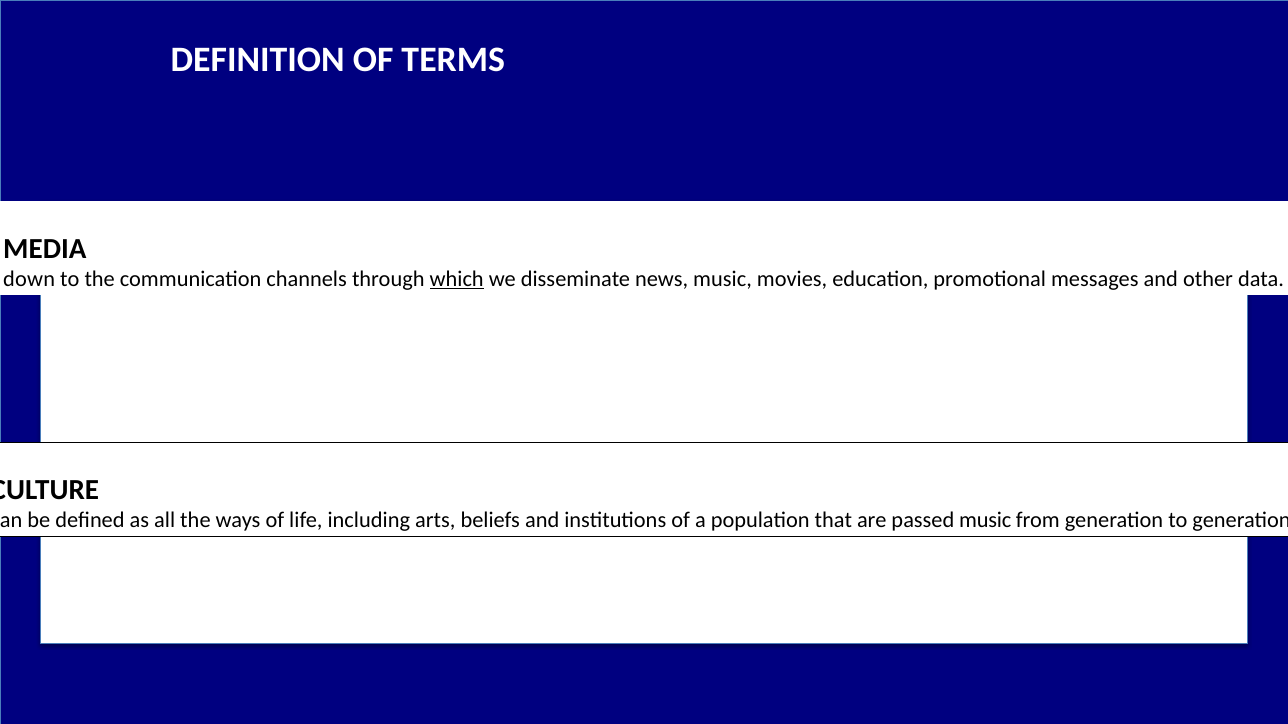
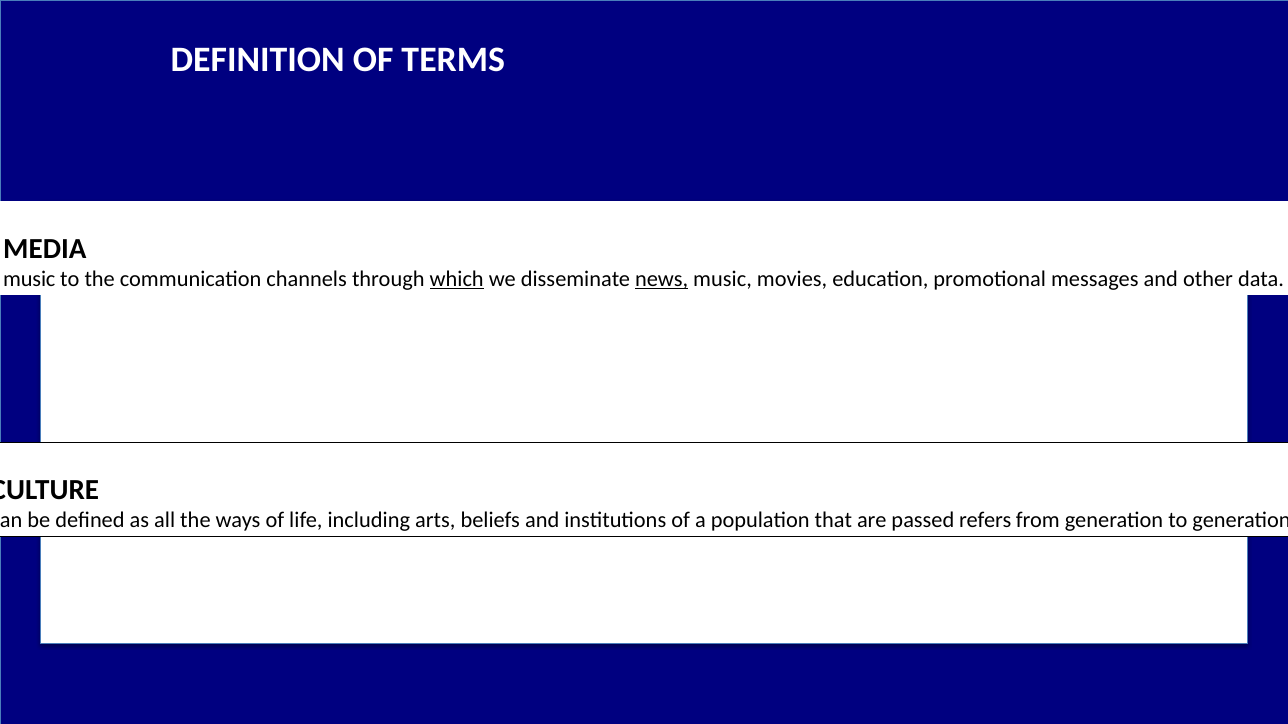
down at (29, 279): down -> music
news underline: none -> present
passed music: music -> refers
